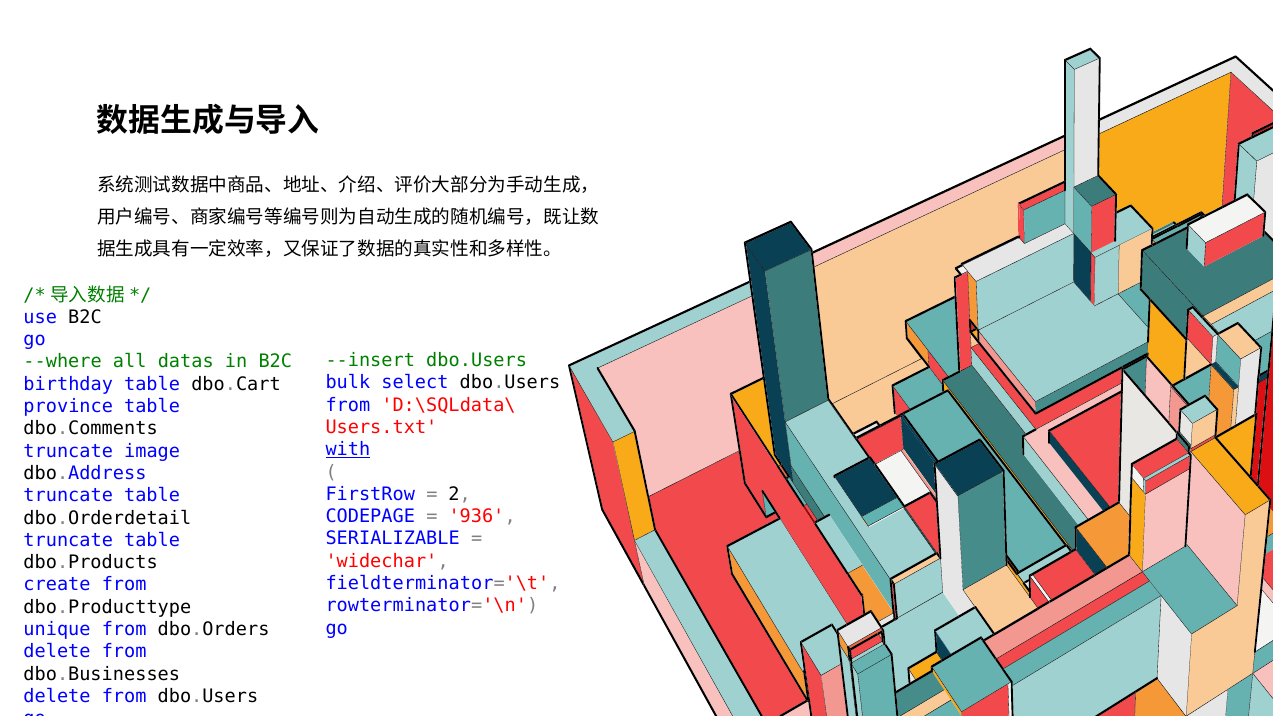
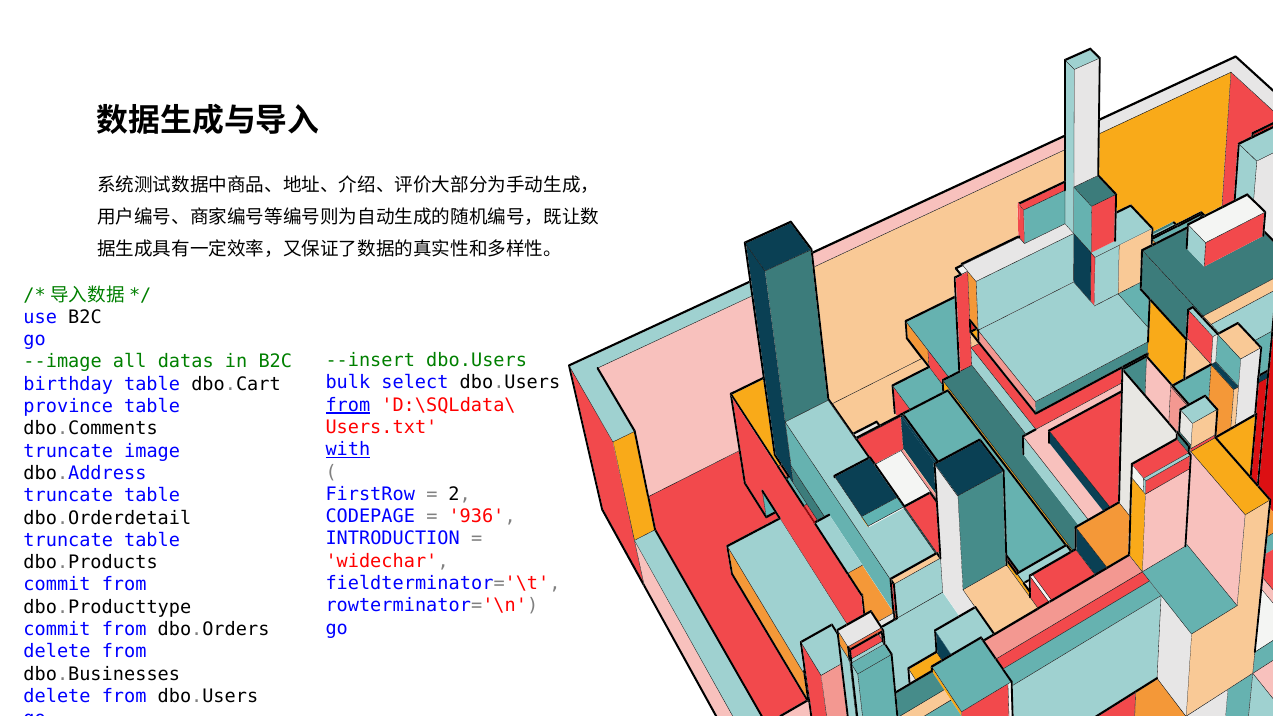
--where: --where -> --image
from at (348, 405) underline: none -> present
SERIALIZABLE: SERIALIZABLE -> INTRODUCTION
create at (57, 585): create -> commit
unique at (57, 629): unique -> commit
